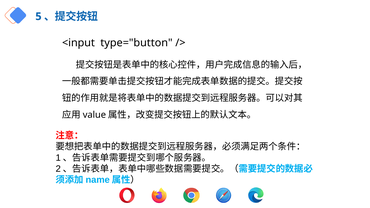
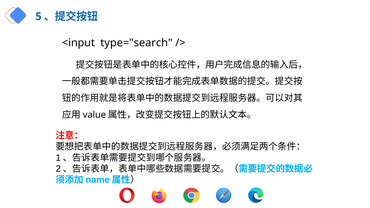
type="button: type="button -> type="search
